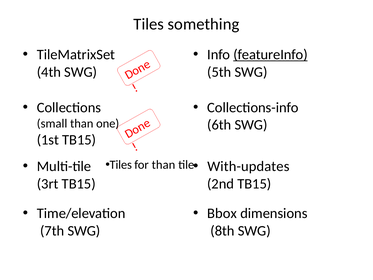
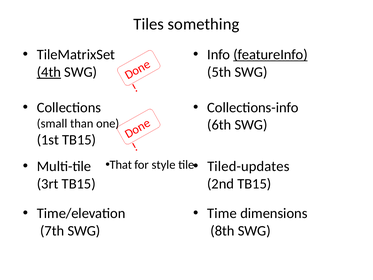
4th underline: none -> present
Tiles at (121, 165): Tiles -> That
for than: than -> style
With-updates: With-updates -> Tiled-updates
Bbox: Bbox -> Time
